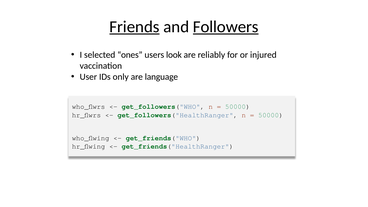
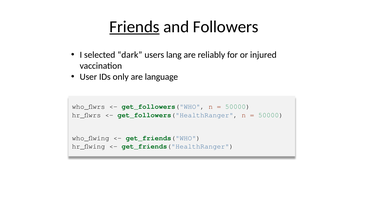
Followers underline: present -> none
ones: ones -> dark
look: look -> lang
